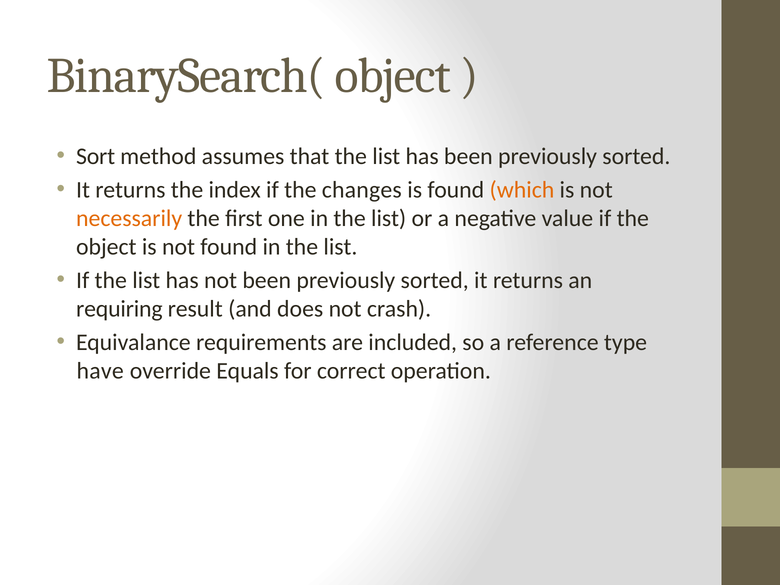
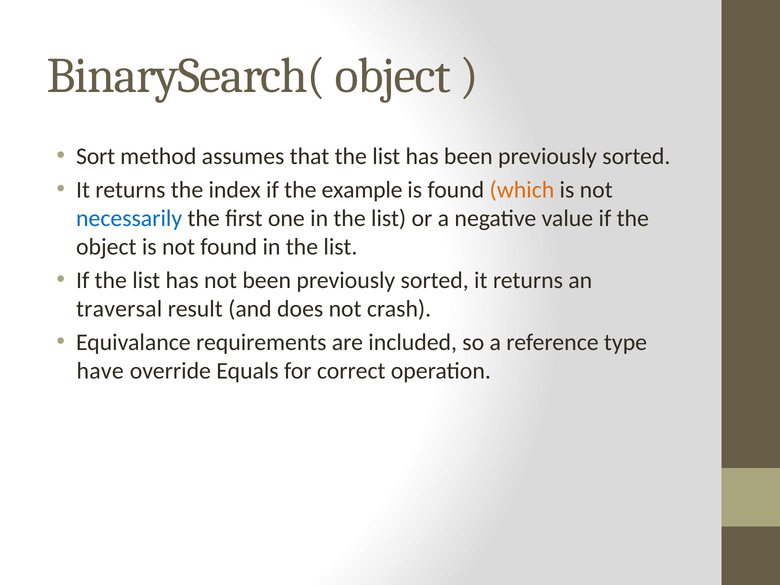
changes: changes -> example
necessarily colour: orange -> blue
requiring: requiring -> traversal
